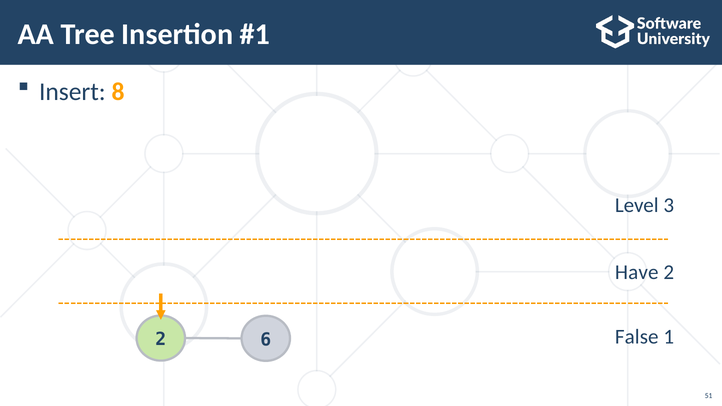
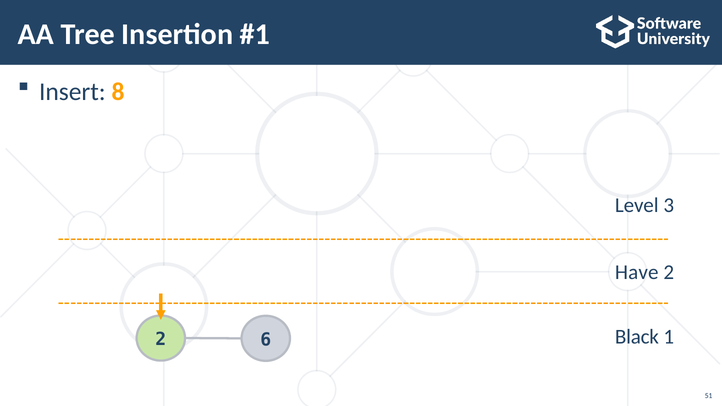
False: False -> Black
